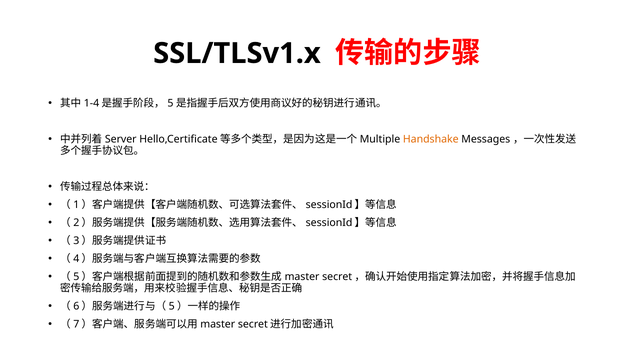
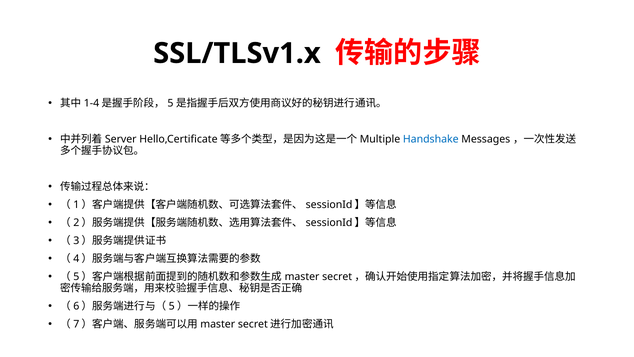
Handshake colour: orange -> blue
